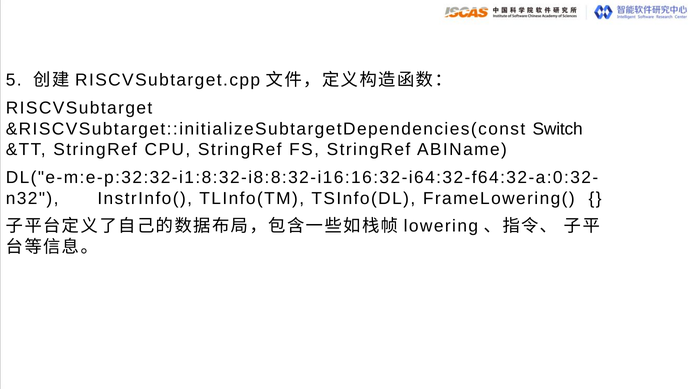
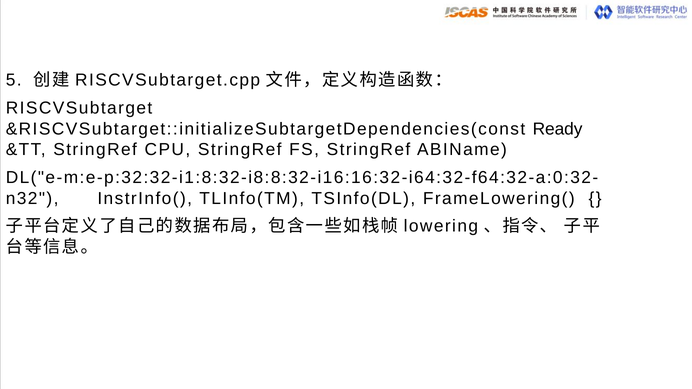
Switch: Switch -> Ready
